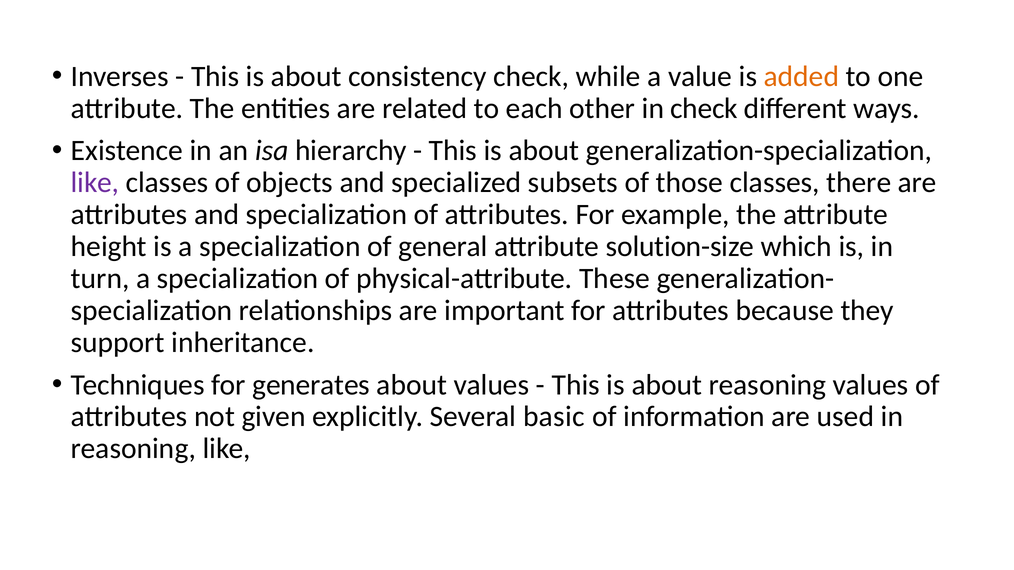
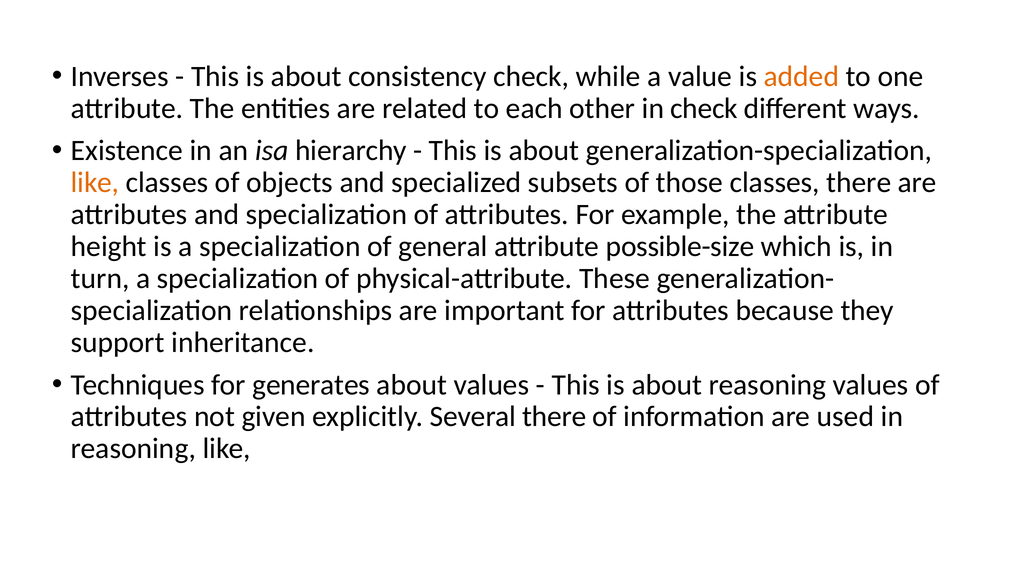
like at (95, 183) colour: purple -> orange
solution-size: solution-size -> possible-size
Several basic: basic -> there
